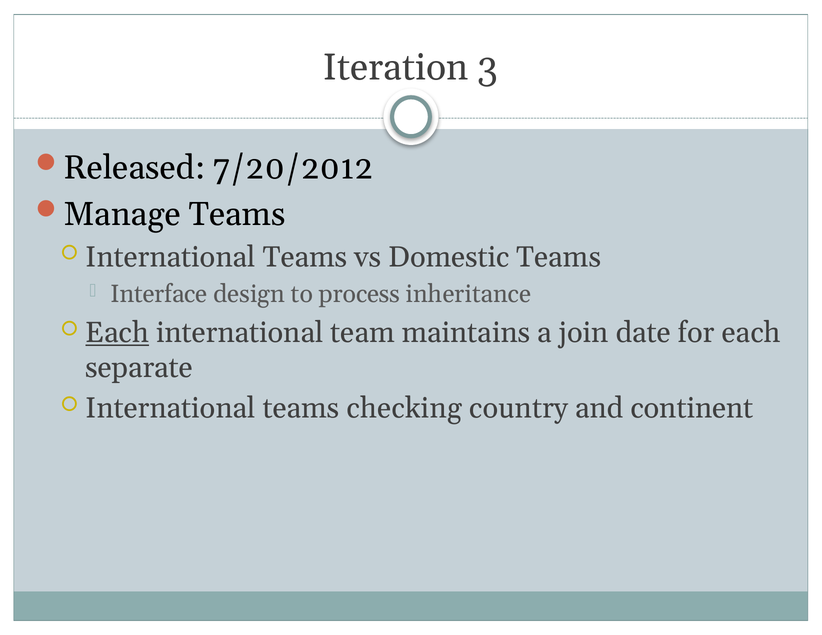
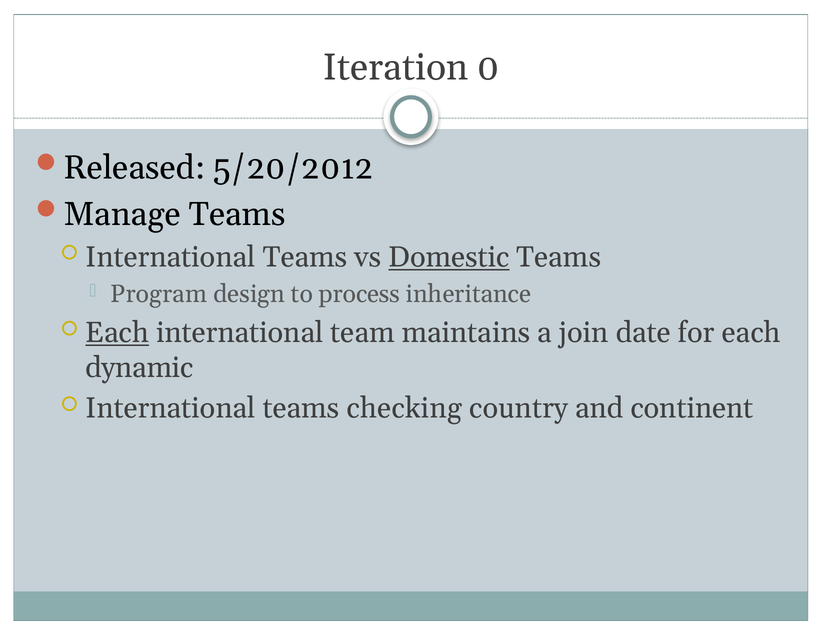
3: 3 -> 0
7/20/2012: 7/20/2012 -> 5/20/2012
Domestic underline: none -> present
Interface: Interface -> Program
separate: separate -> dynamic
